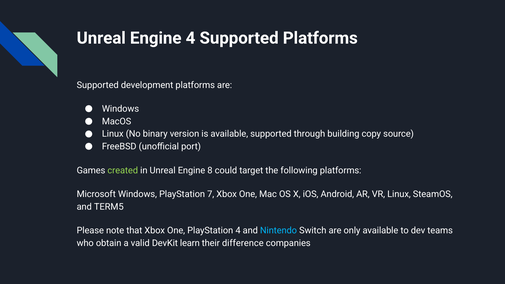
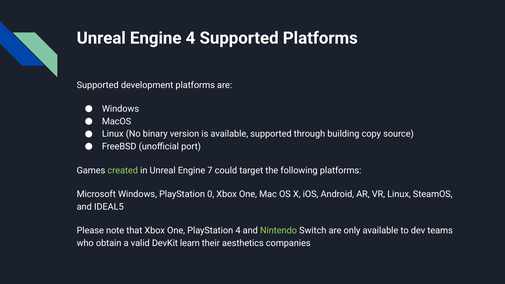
8: 8 -> 7
7: 7 -> 0
TERM5: TERM5 -> IDEAL5
Nintendo colour: light blue -> light green
difference: difference -> aesthetics
